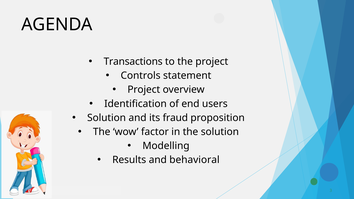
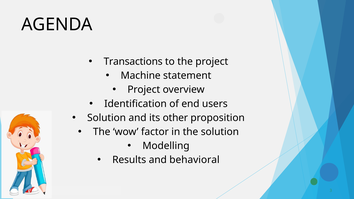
Controls: Controls -> Machine
fraud: fraud -> other
